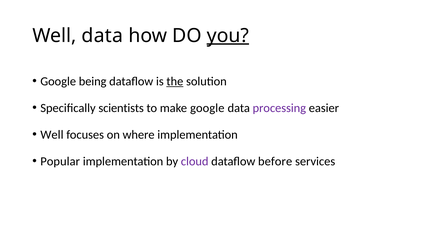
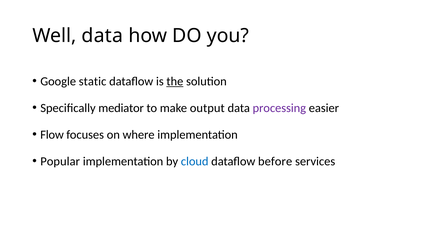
you underline: present -> none
being: being -> static
scientists: scientists -> mediator
make google: google -> output
Well at (52, 135): Well -> Flow
cloud colour: purple -> blue
